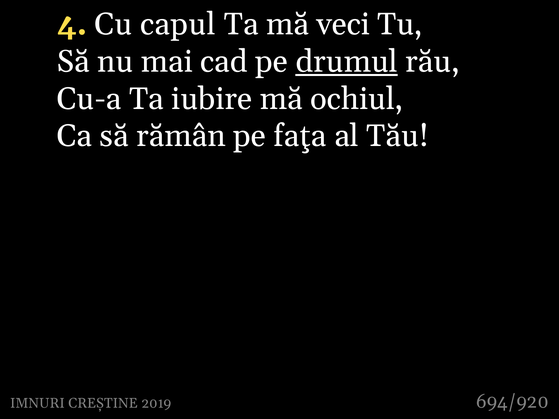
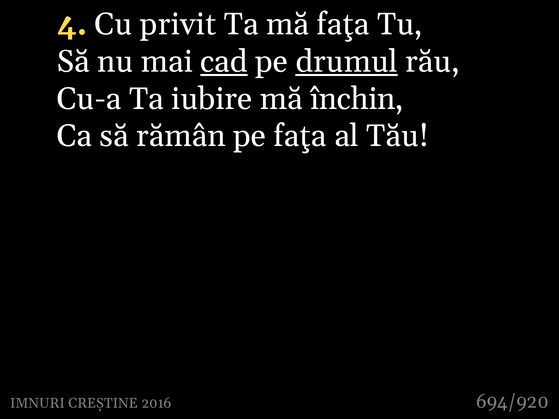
capul: capul -> privit
mă veci: veci -> faţa
cad underline: none -> present
ochiul: ochiul -> închin
2019: 2019 -> 2016
